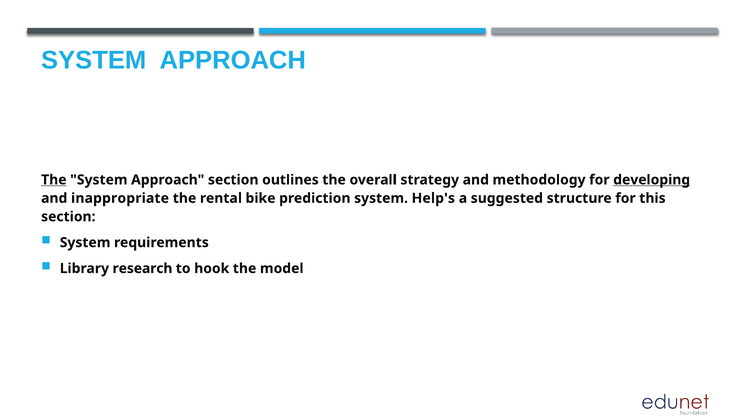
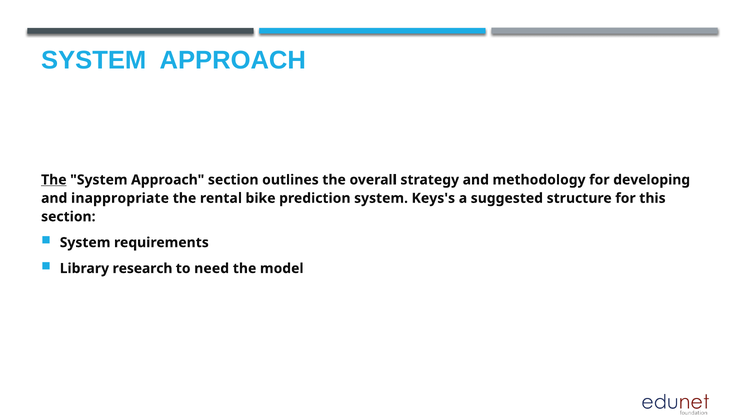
developing underline: present -> none
Help's: Help's -> Keys's
hook: hook -> need
